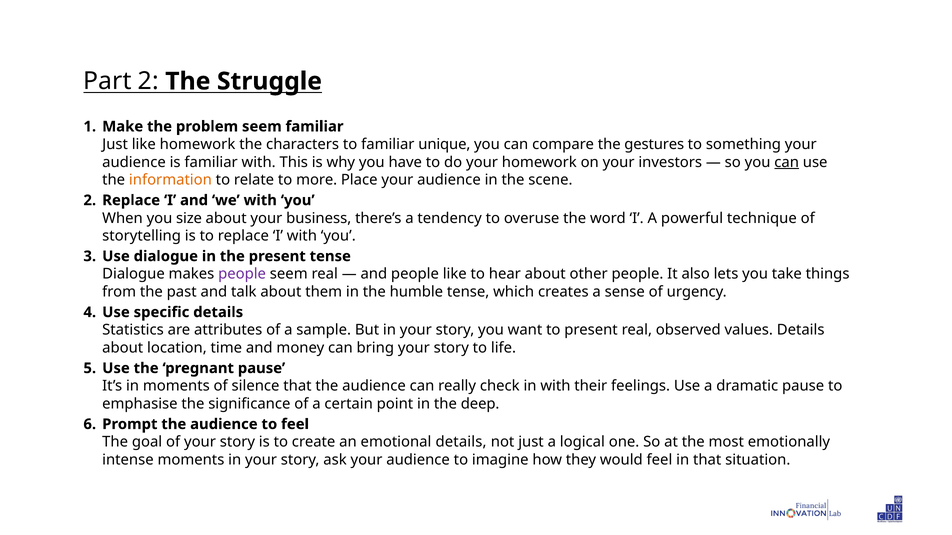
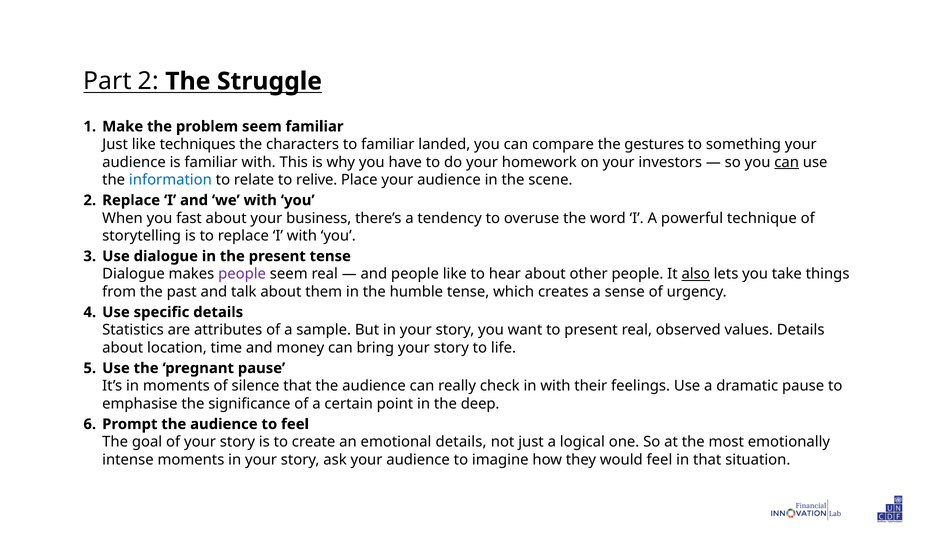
like homework: homework -> techniques
unique: unique -> landed
information colour: orange -> blue
more: more -> relive
size: size -> fast
also underline: none -> present
